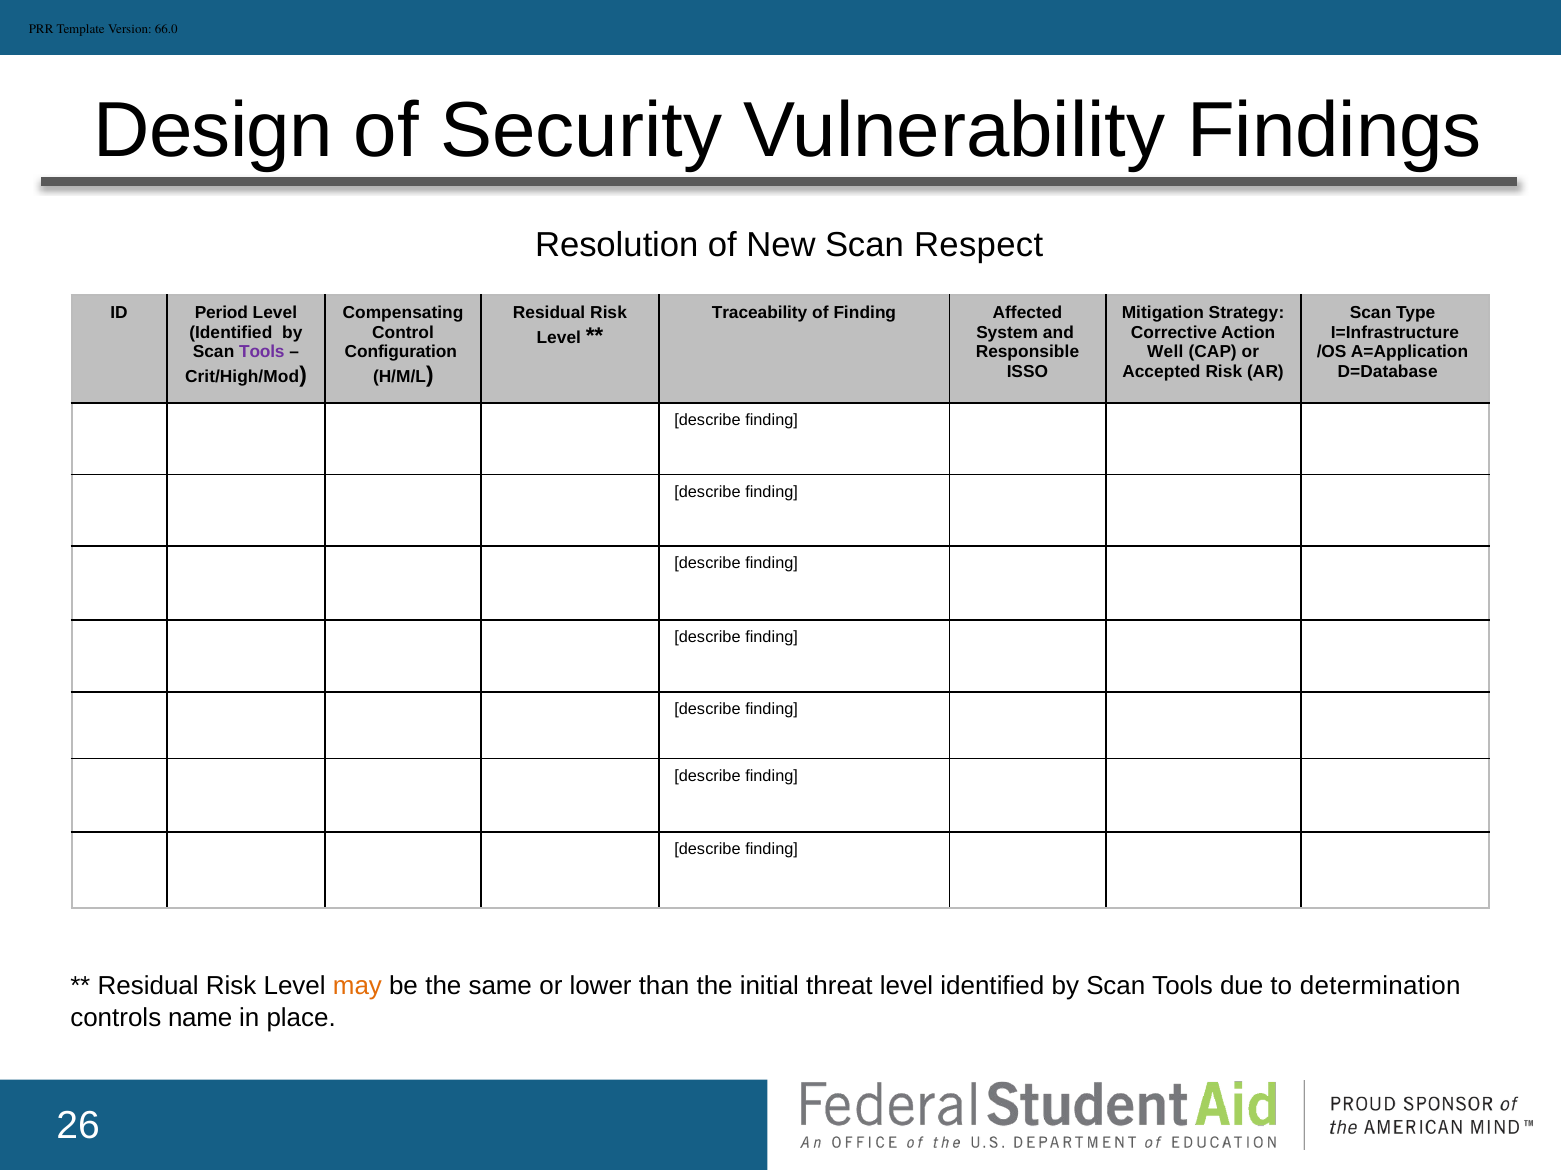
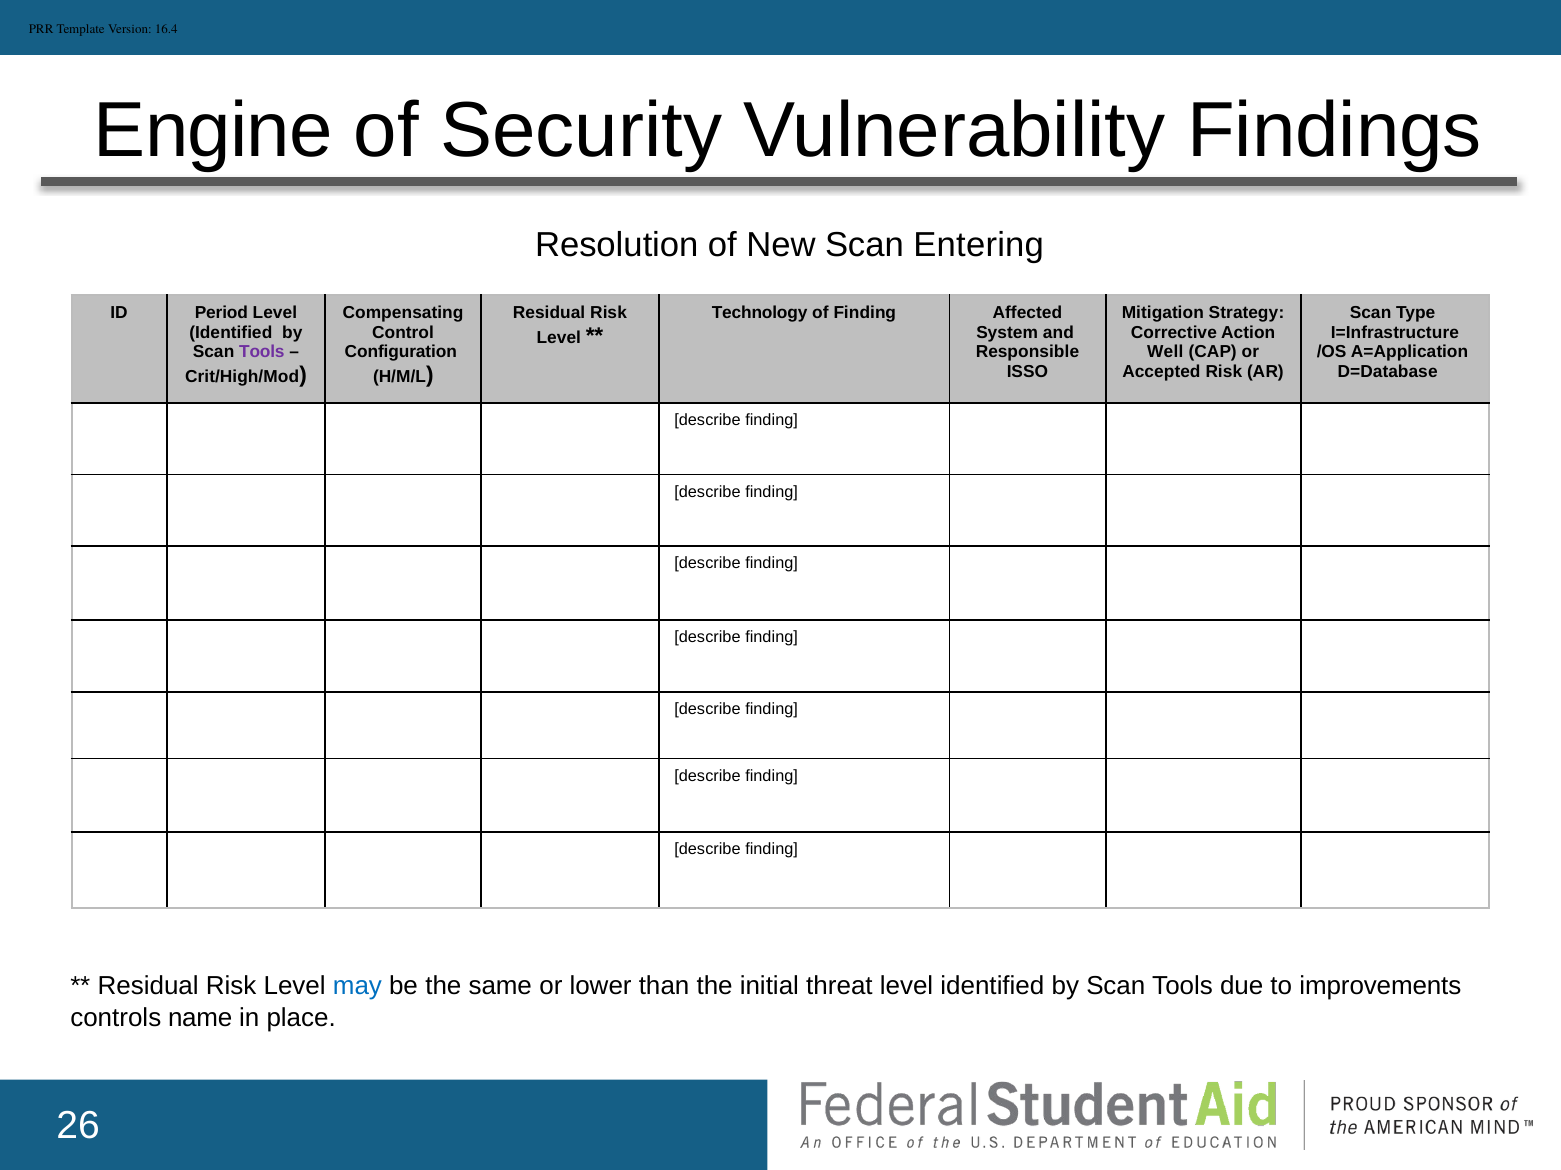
66.0: 66.0 -> 16.4
Design: Design -> Engine
Respect: Respect -> Entering
Traceability: Traceability -> Technology
may colour: orange -> blue
determination: determination -> improvements
